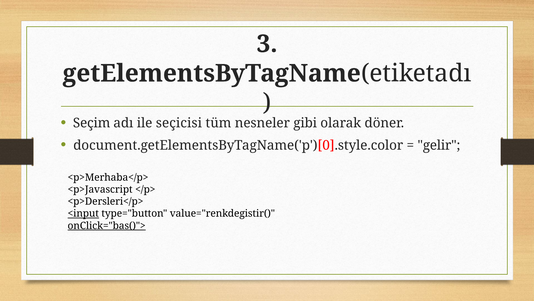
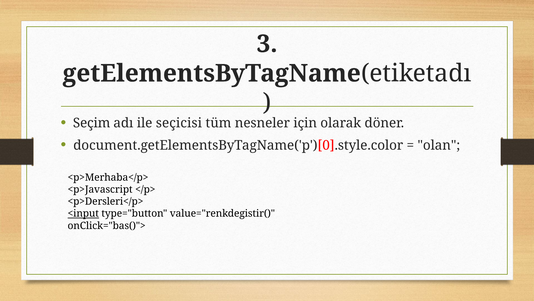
gibi: gibi -> için
gelir: gelir -> olan
onClick="bas()"> underline: present -> none
